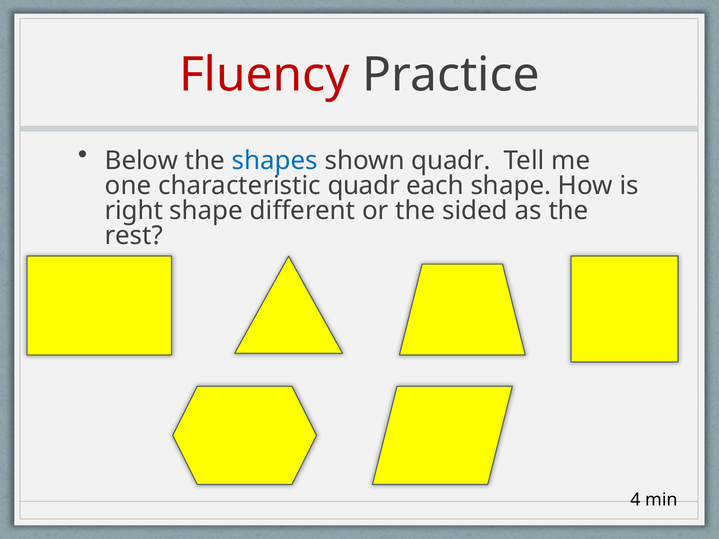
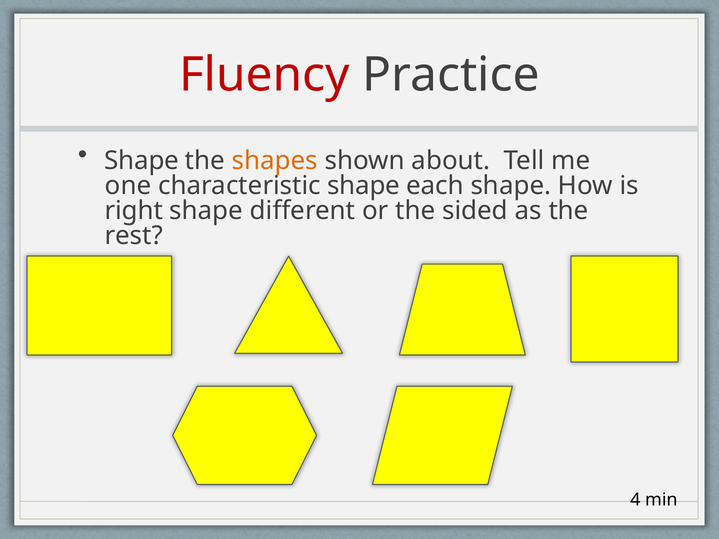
Below at (142, 161): Below -> Shape
shapes colour: blue -> orange
shown quadr: quadr -> about
characteristic quadr: quadr -> shape
